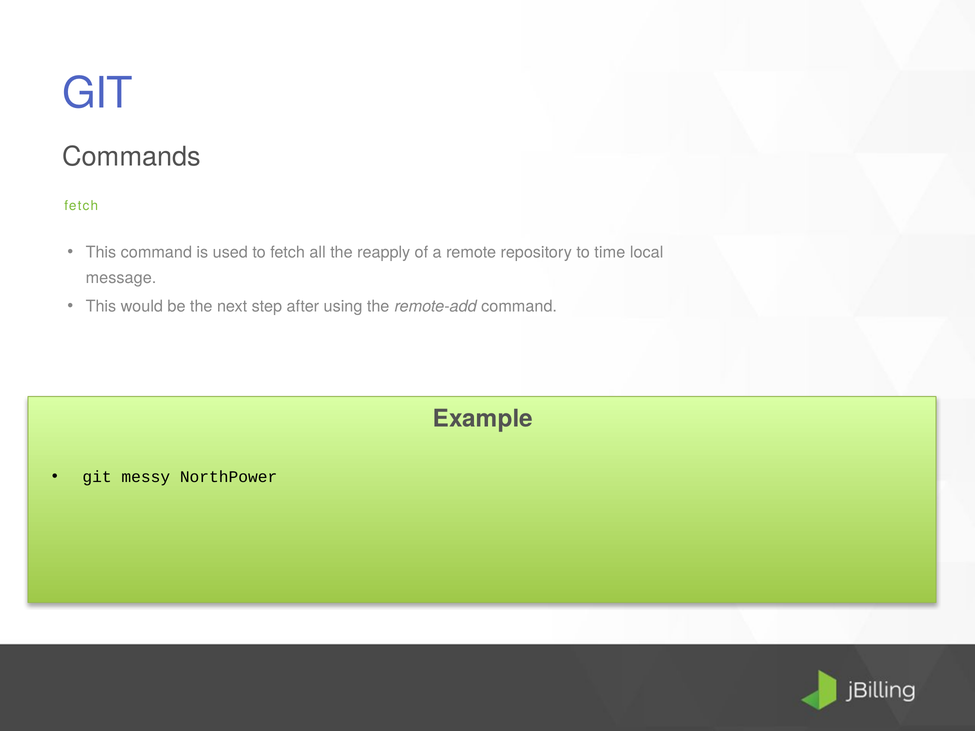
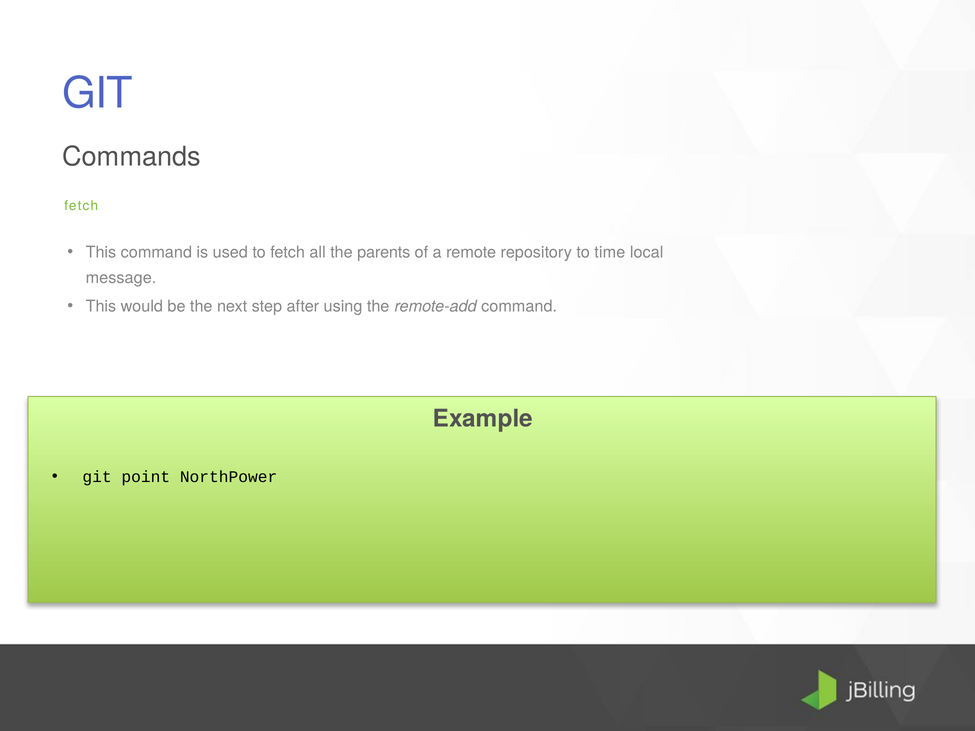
reapply: reapply -> parents
messy: messy -> point
